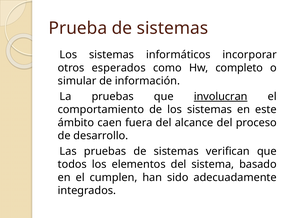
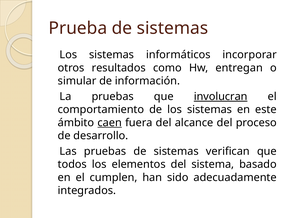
esperados: esperados -> resultados
completo: completo -> entregan
caen underline: none -> present
